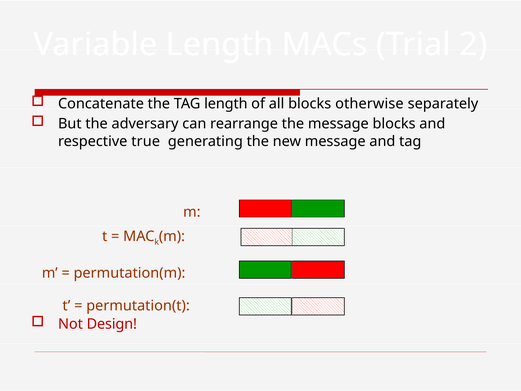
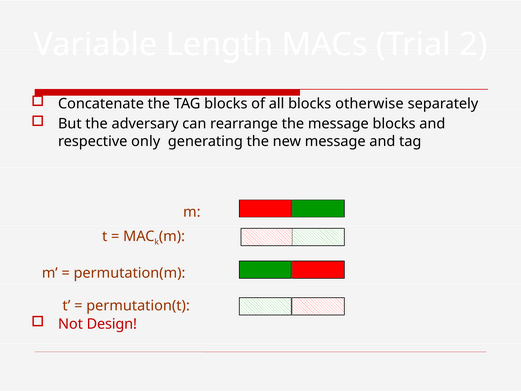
TAG length: length -> blocks
true: true -> only
